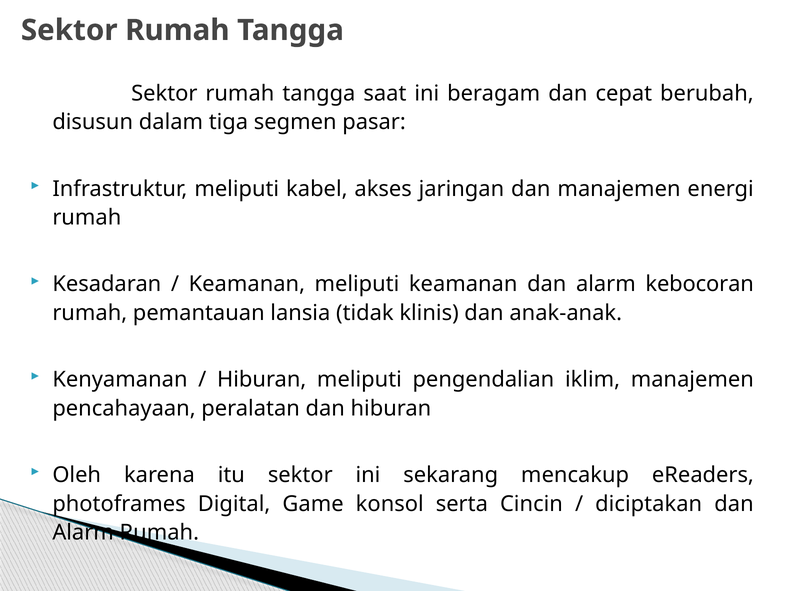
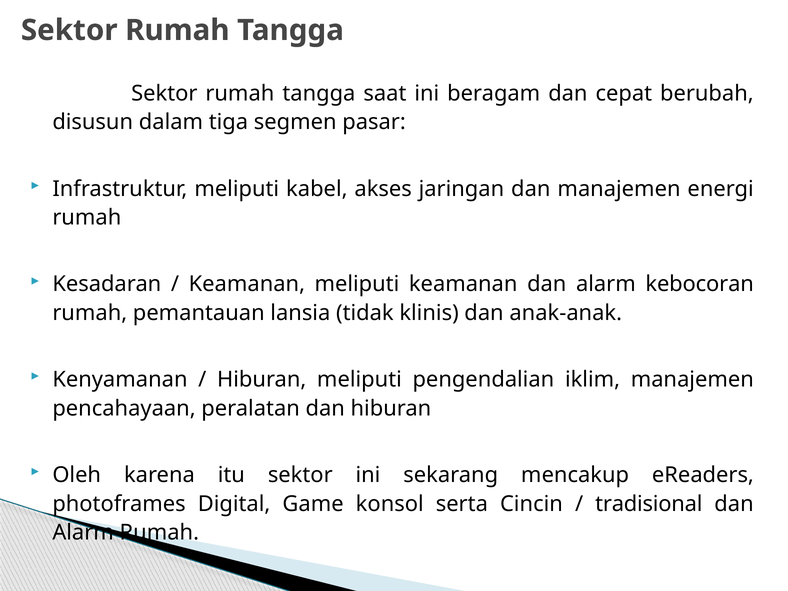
diciptakan: diciptakan -> tradisional
